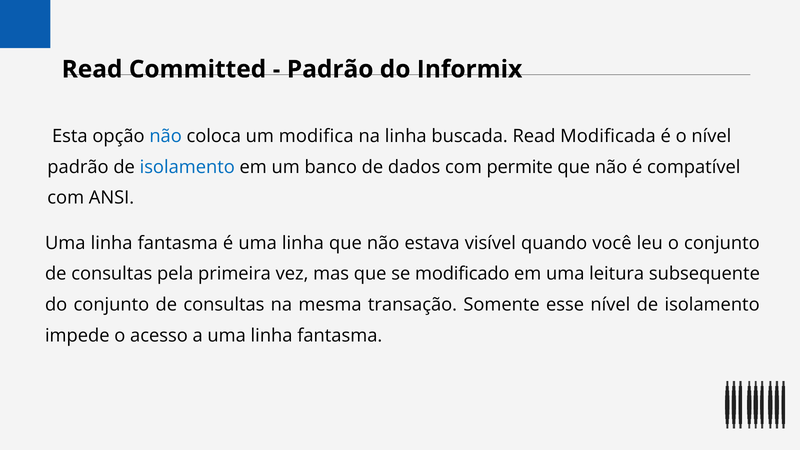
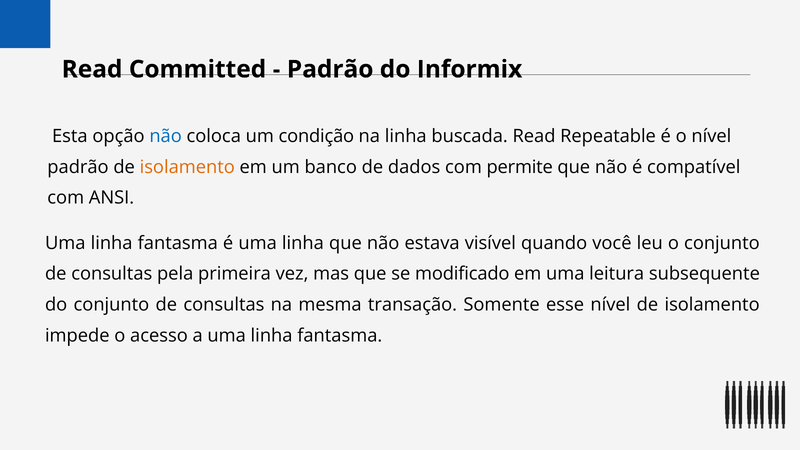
modifica: modifica -> condição
Modificada: Modificada -> Repeatable
isolamento at (187, 167) colour: blue -> orange
